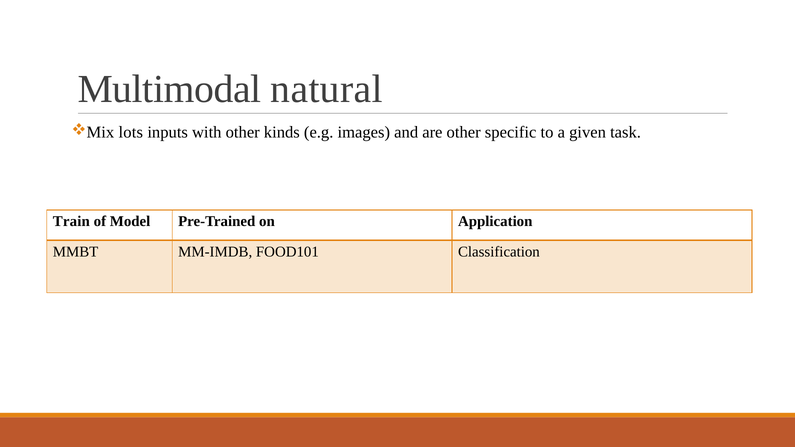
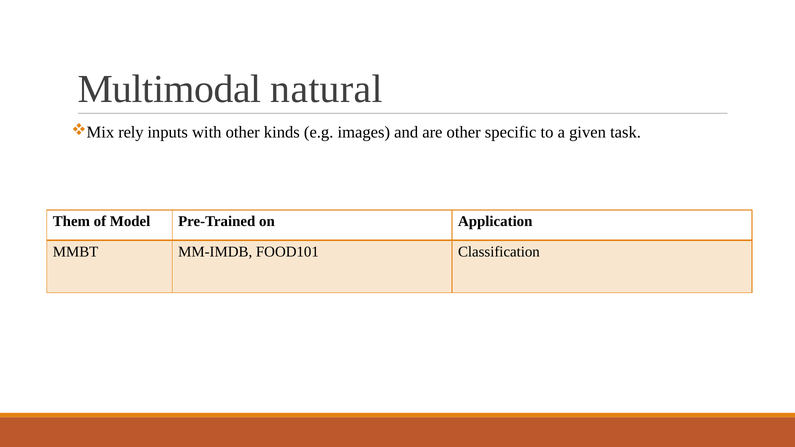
lots: lots -> rely
Train: Train -> Them
